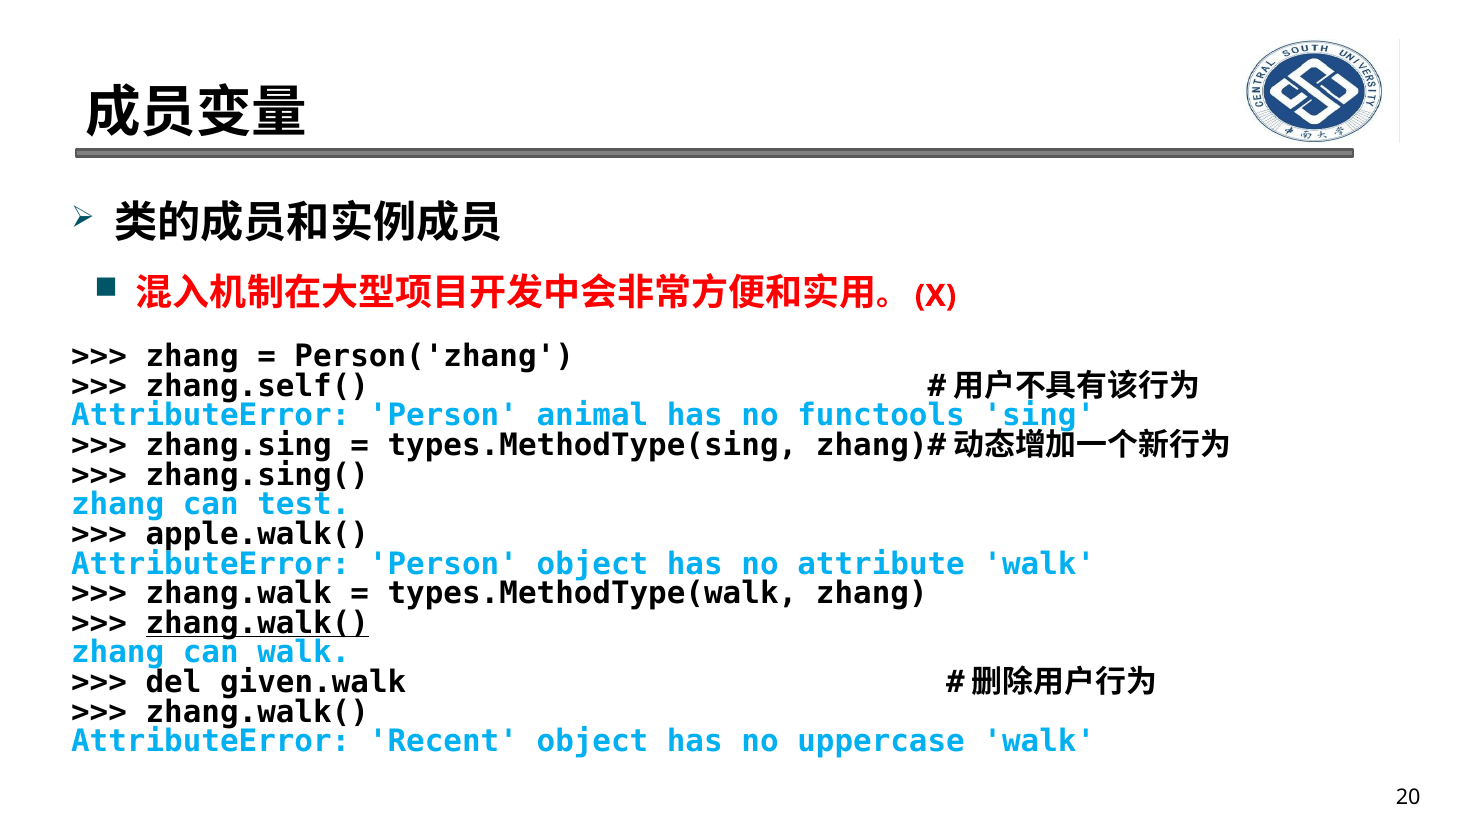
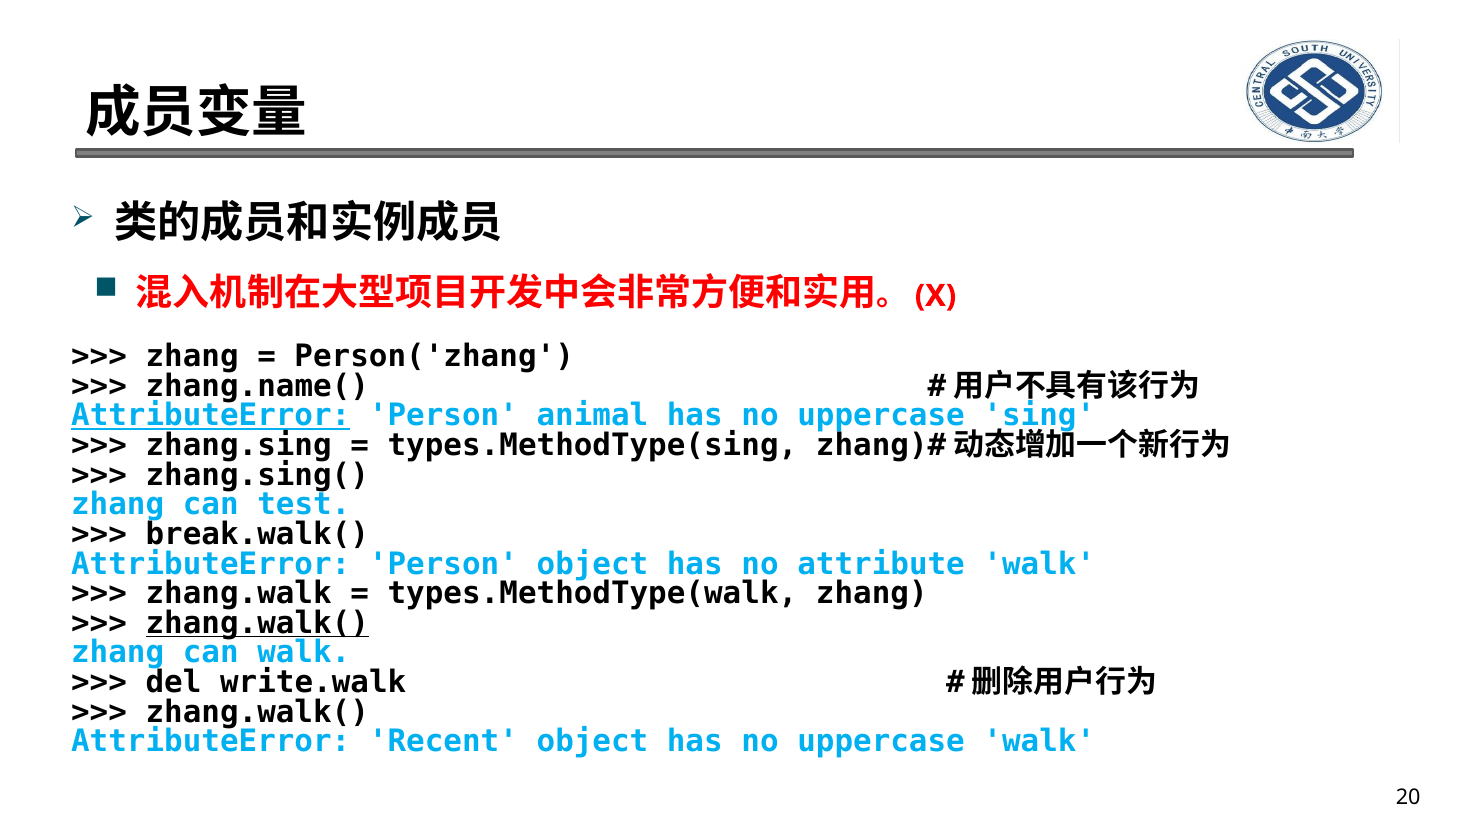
zhang.self(: zhang.self( -> zhang.name(
AttributeError at (211, 416) underline: none -> present
functools at (881, 416): functools -> uppercase
apple.walk(: apple.walk( -> break.walk(
given.walk: given.walk -> write.walk
